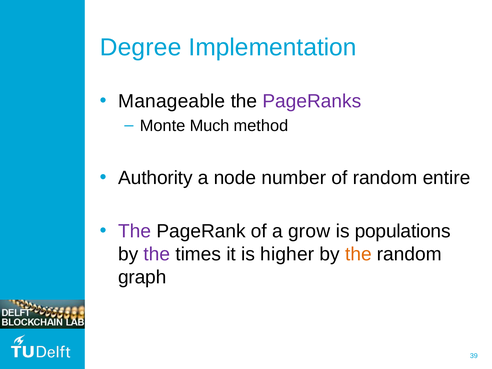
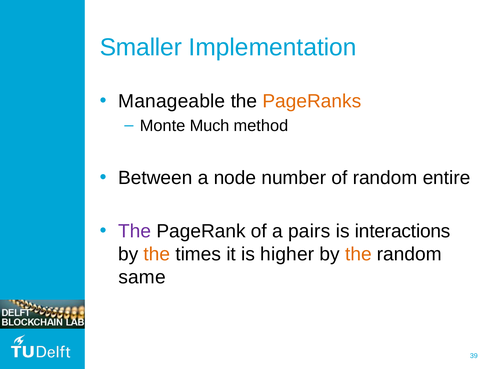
Degree: Degree -> Smaller
PageRanks colour: purple -> orange
Authority: Authority -> Between
grow: grow -> pairs
populations: populations -> interactions
the at (157, 254) colour: purple -> orange
graph: graph -> same
